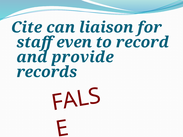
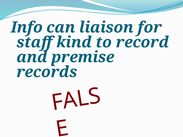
Cite: Cite -> Info
even: even -> kind
provide: provide -> premise
